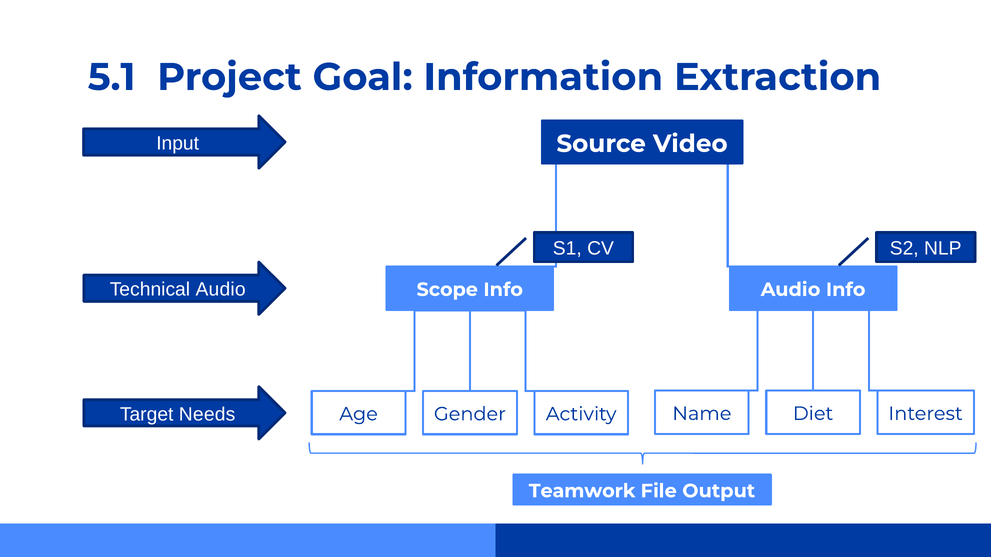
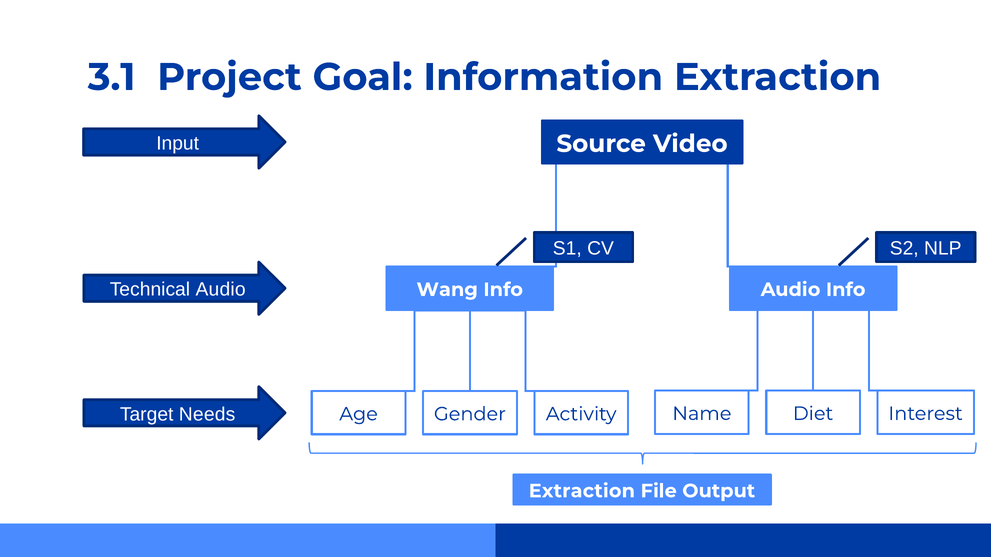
5.1: 5.1 -> 3.1
Scope: Scope -> Wang
Teamwork at (582, 491): Teamwork -> Extraction
